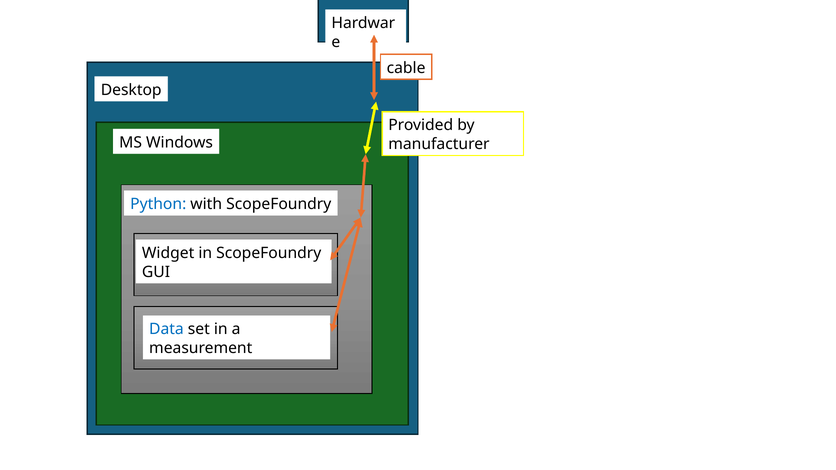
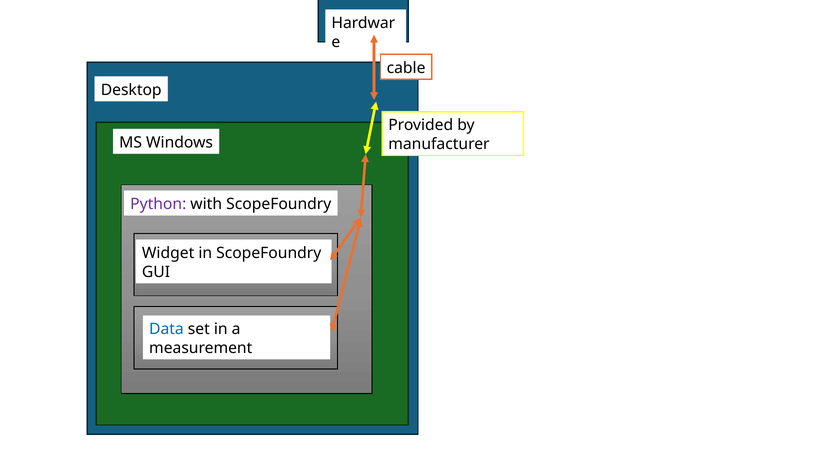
Python colour: blue -> purple
